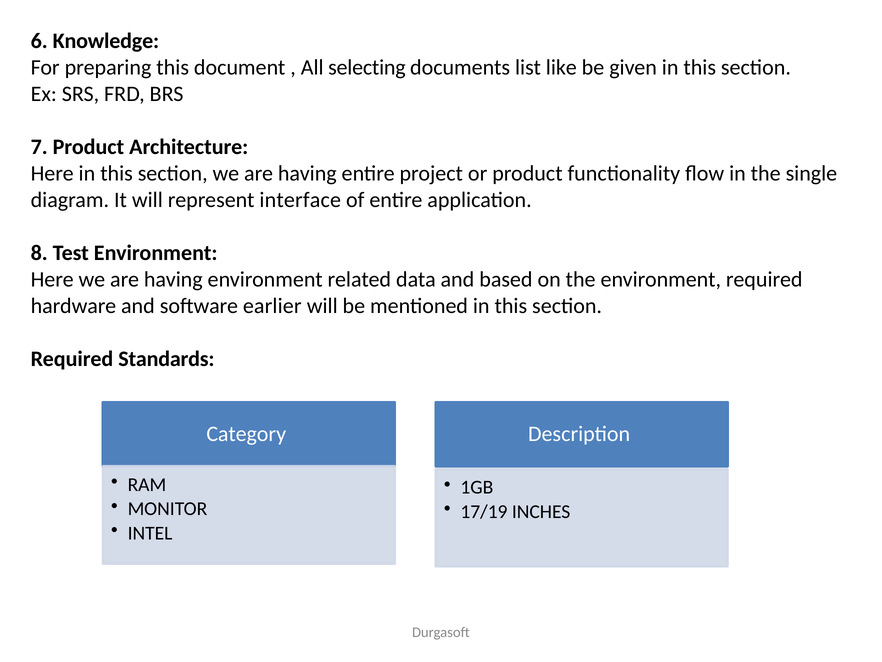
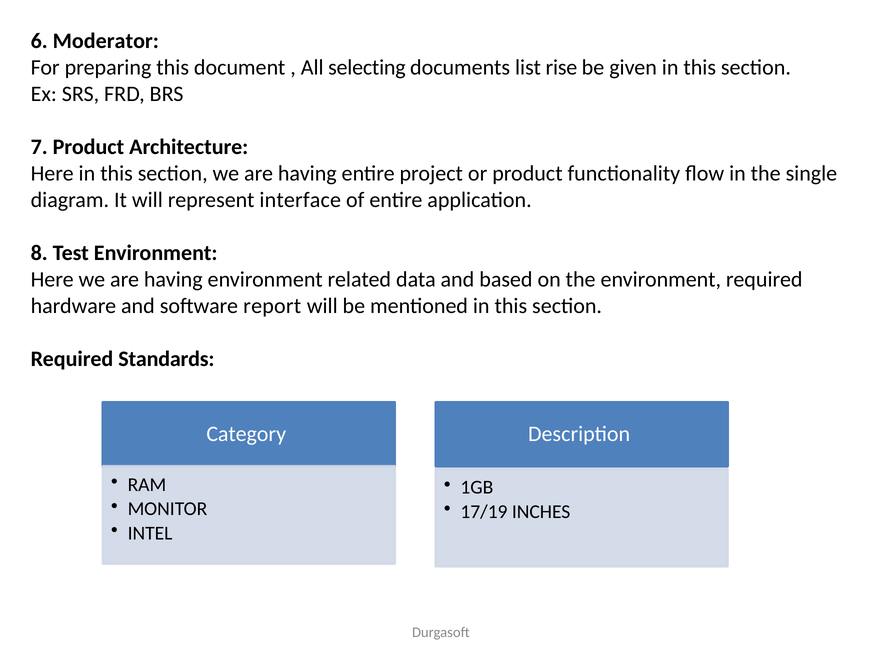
Knowledge: Knowledge -> Moderator
like: like -> rise
earlier: earlier -> report
